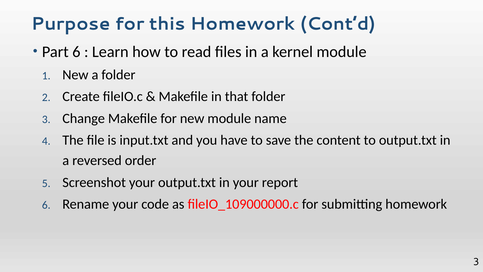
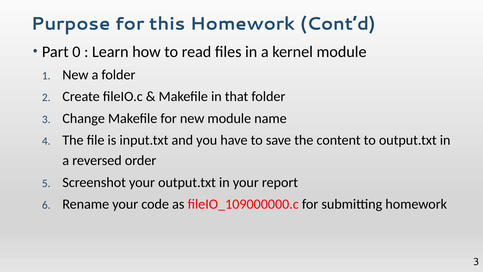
Part 6: 6 -> 0
